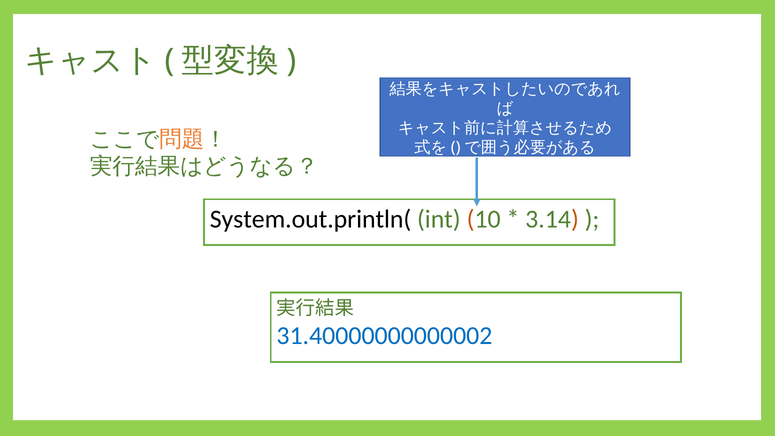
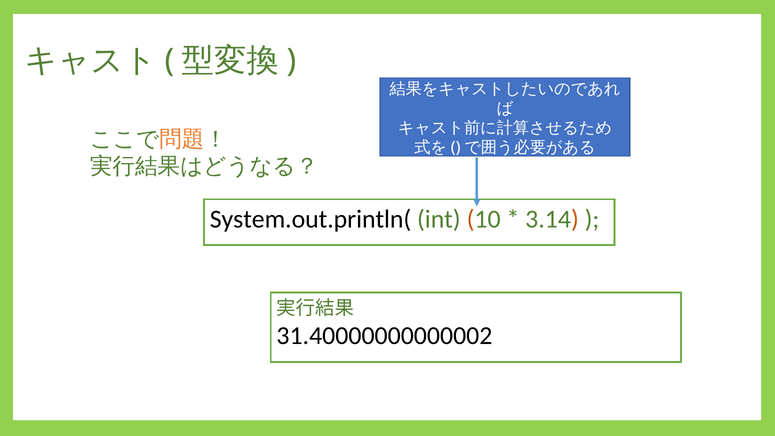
31.40000000000002 colour: blue -> black
